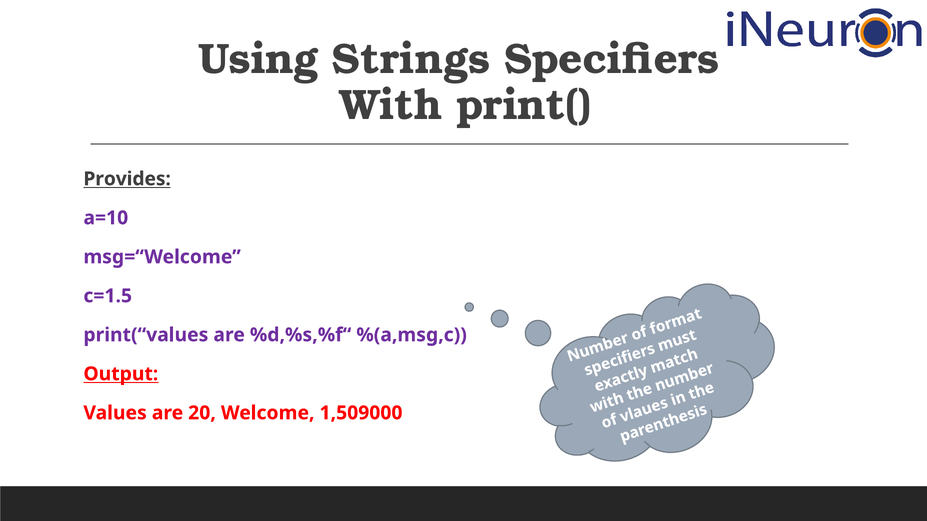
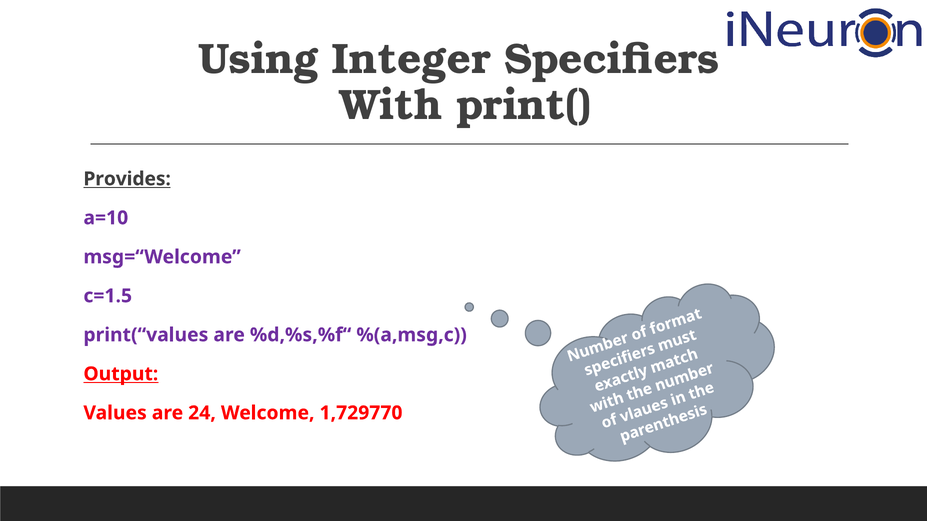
Strings: Strings -> Integer
20: 20 -> 24
1,509000: 1,509000 -> 1,729770
